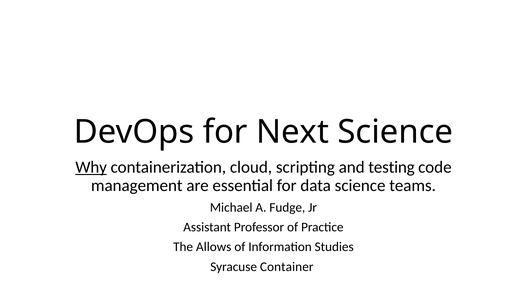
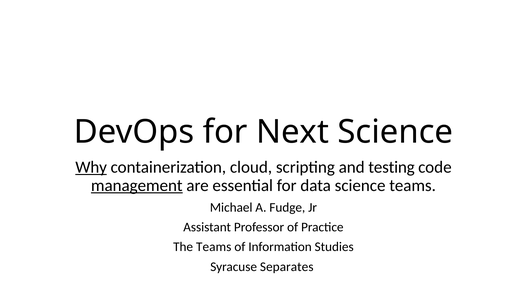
management underline: none -> present
The Allows: Allows -> Teams
Container: Container -> Separates
